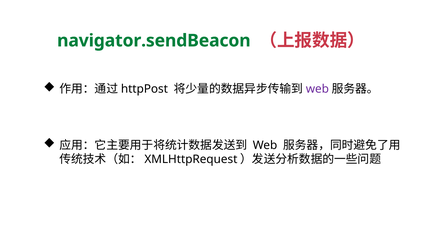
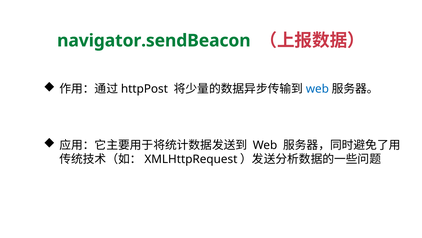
web at (317, 89) colour: purple -> blue
